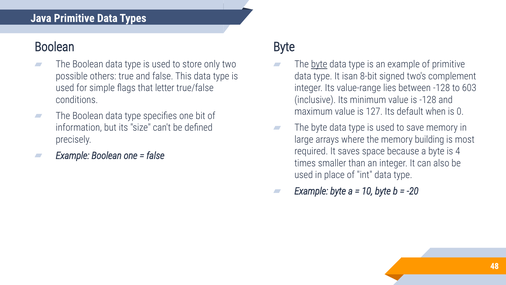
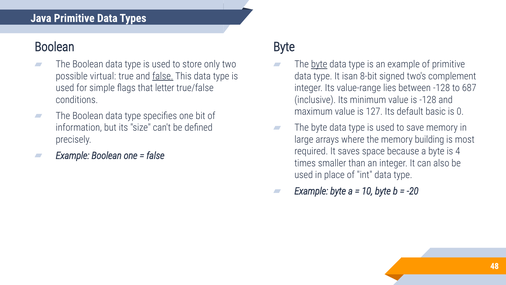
others: others -> virtual
false at (163, 76) underline: none -> present
603: 603 -> 687
when: when -> basic
